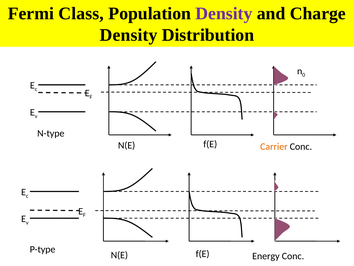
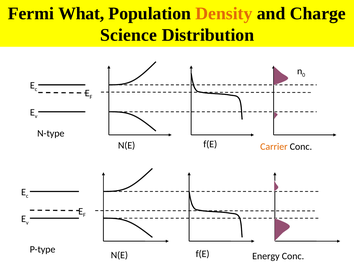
Class: Class -> What
Density at (224, 14) colour: purple -> orange
Density at (129, 35): Density -> Science
